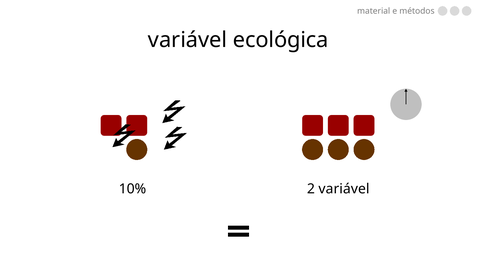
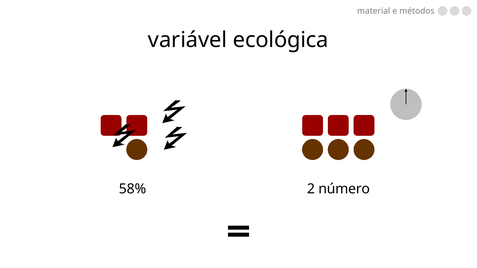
10%: 10% -> 58%
2 variável: variável -> número
